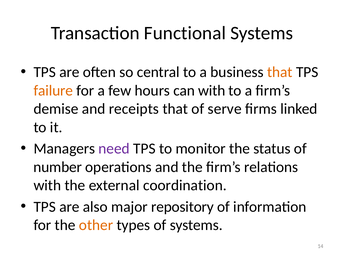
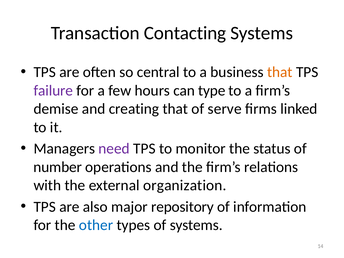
Functional: Functional -> Contacting
failure colour: orange -> purple
can with: with -> type
receipts: receipts -> creating
coordination: coordination -> organization
other colour: orange -> blue
